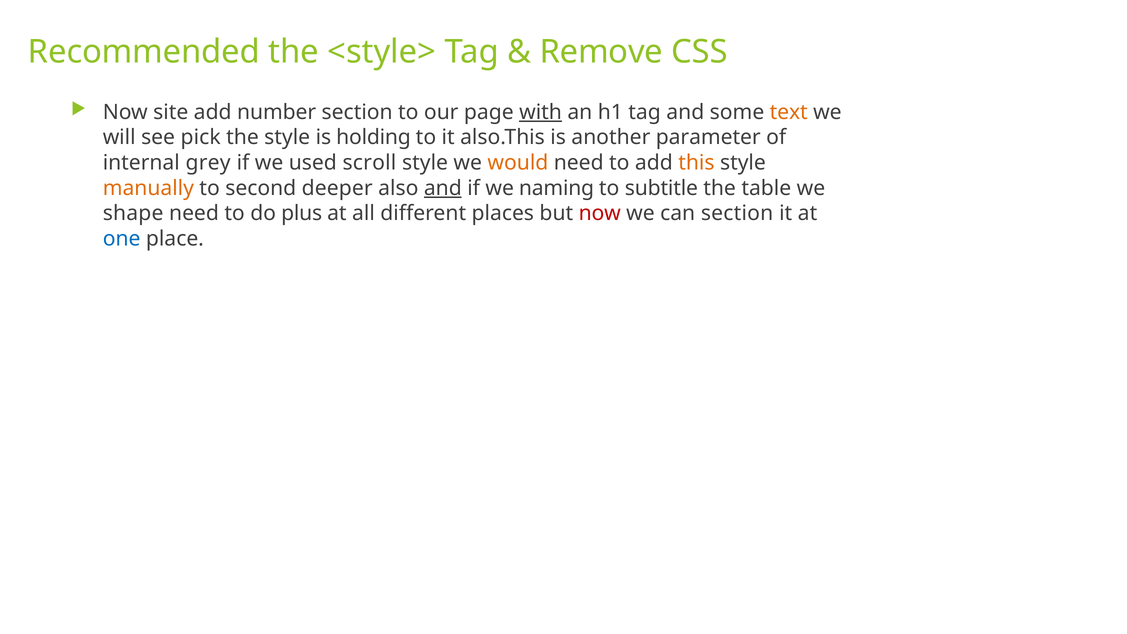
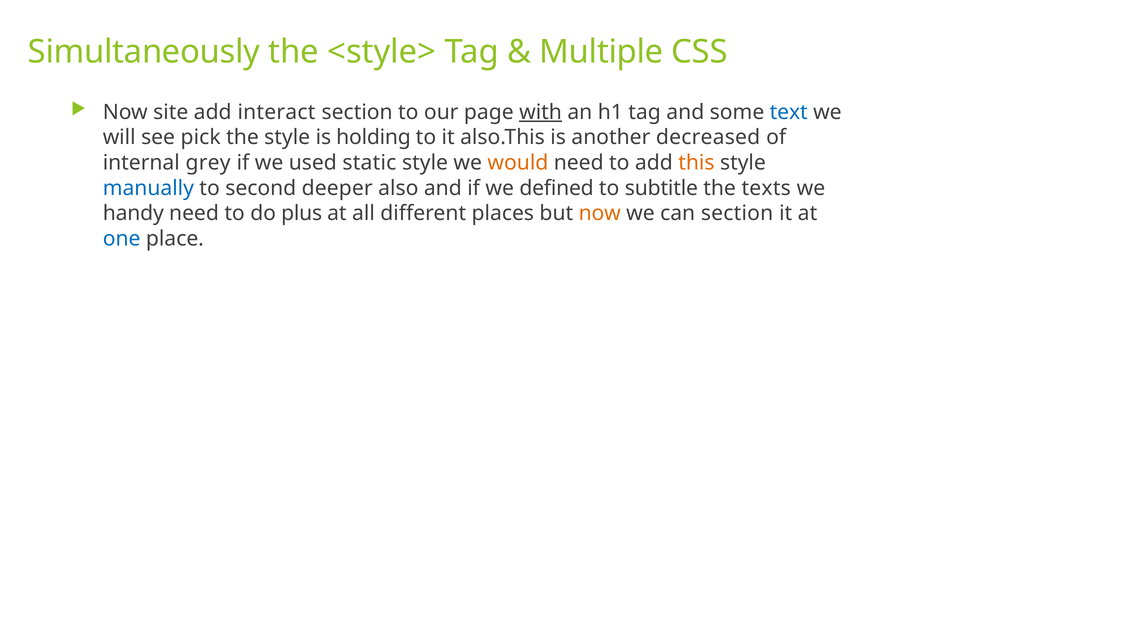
Recommended: Recommended -> Simultaneously
Remove: Remove -> Multiple
number: number -> interact
text colour: orange -> blue
parameter: parameter -> decreased
scroll: scroll -> static
manually colour: orange -> blue
and at (443, 188) underline: present -> none
naming: naming -> defined
table: table -> texts
shape: shape -> handy
now at (600, 213) colour: red -> orange
